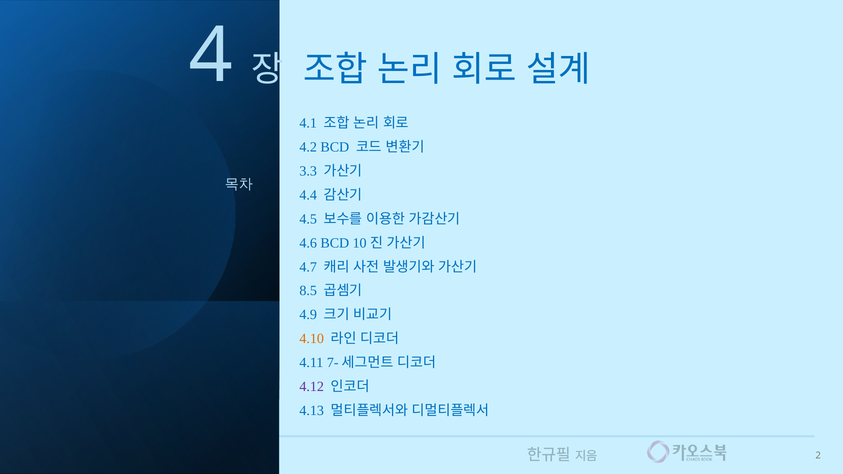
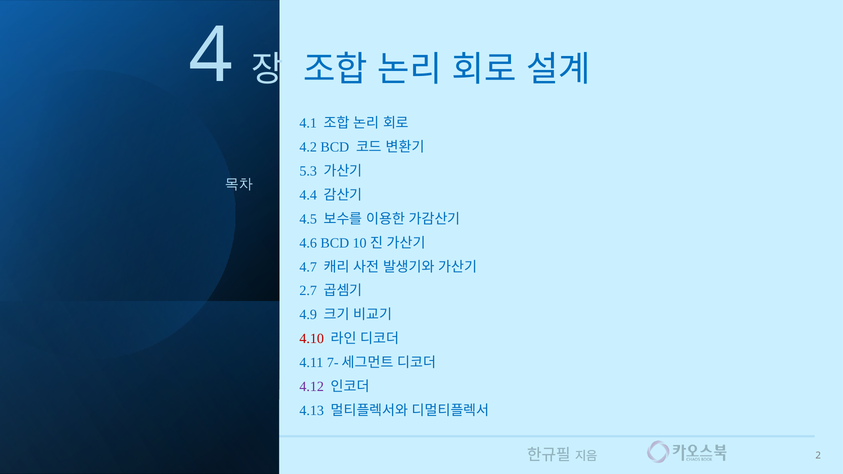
3.3: 3.3 -> 5.3
8.5: 8.5 -> 2.7
4.10 colour: orange -> red
